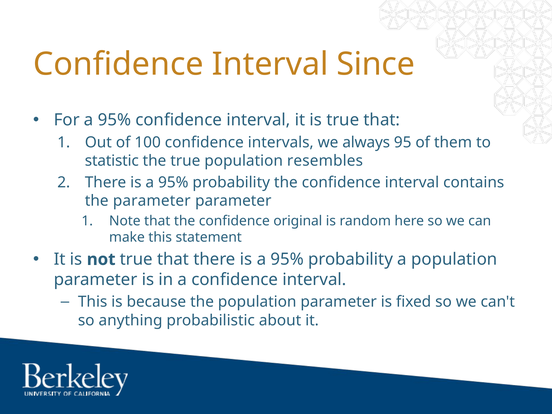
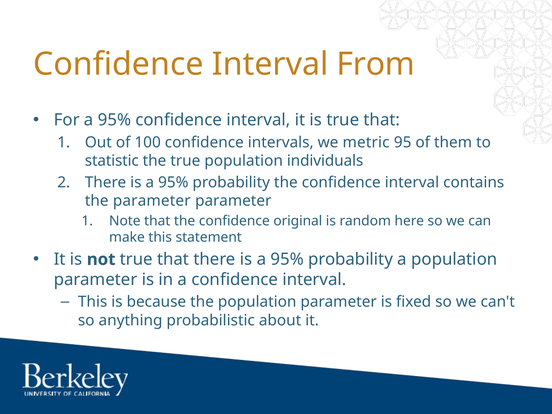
Since: Since -> From
always: always -> metric
resembles: resembles -> individuals
